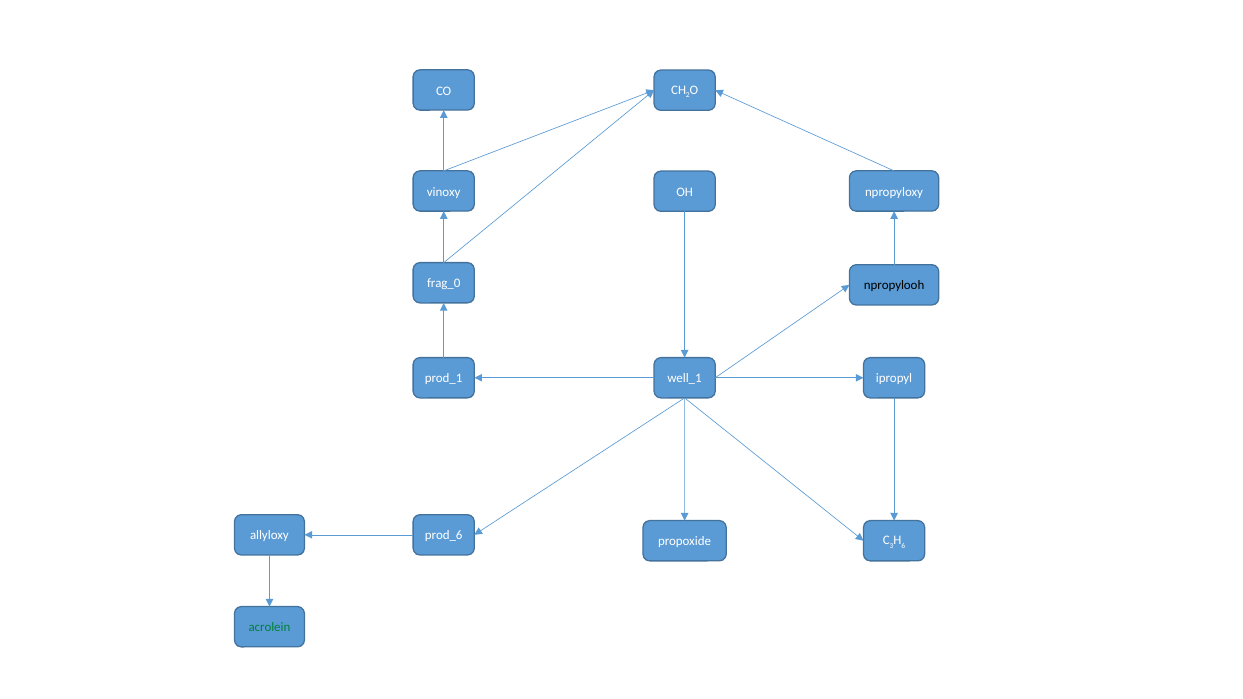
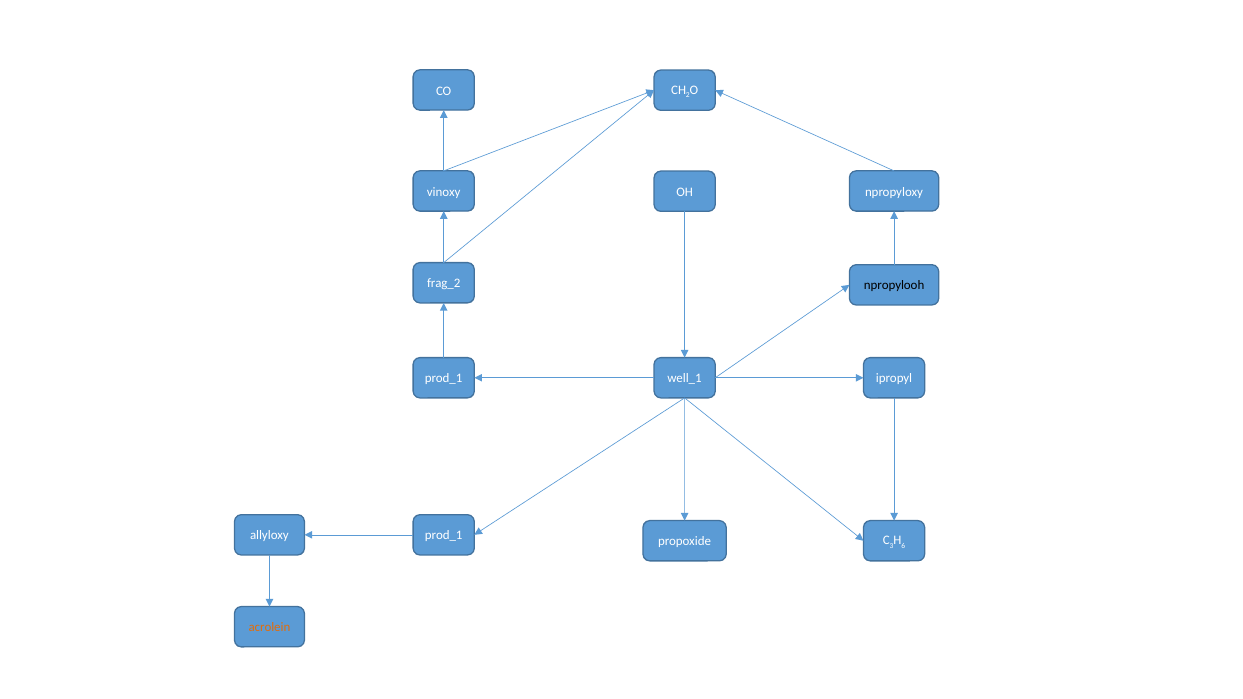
frag_0: frag_0 -> frag_2
prod_6 at (444, 536): prod_6 -> prod_1
acrolein colour: green -> orange
